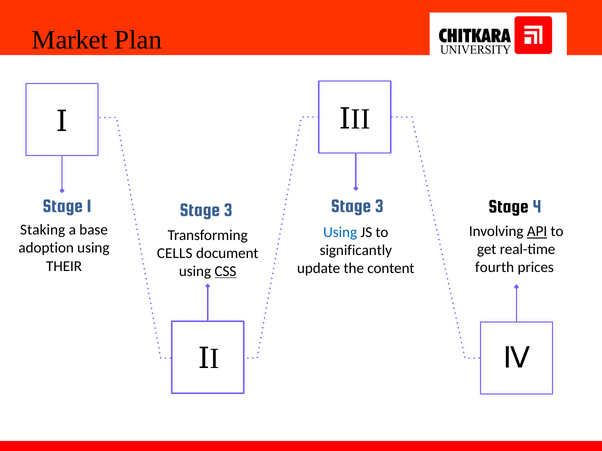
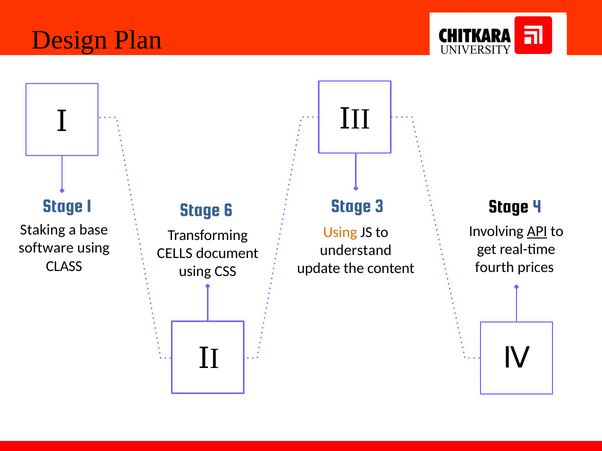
Market: Market -> Design
3 at (228, 210): 3 -> 6
Using at (340, 233) colour: blue -> orange
adoption: adoption -> software
significantly: significantly -> understand
THEIR: THEIR -> CLASS
CSS underline: present -> none
